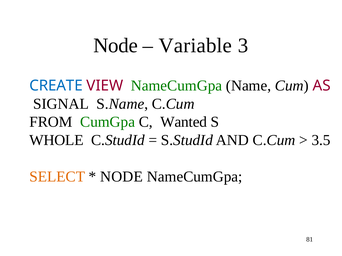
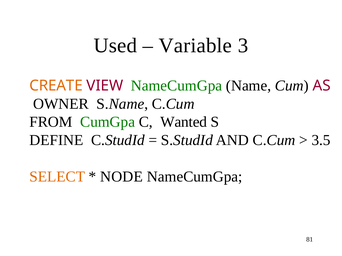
Node at (116, 46): Node -> Used
CREATE colour: blue -> orange
SIGNAL: SIGNAL -> OWNER
WHOLE: WHOLE -> DEFINE
